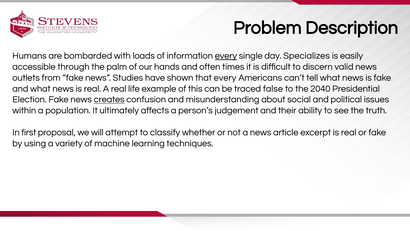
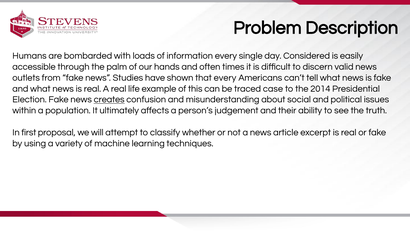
every at (226, 56) underline: present -> none
Specializes: Specializes -> Considered
false: false -> case
2040: 2040 -> 2014
